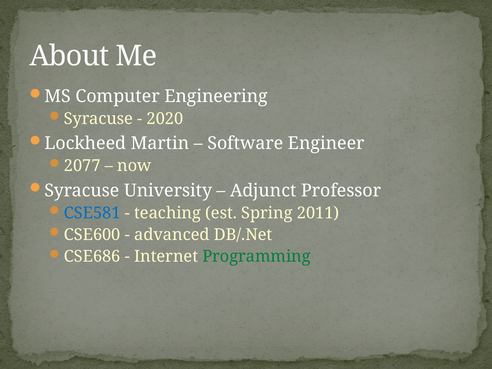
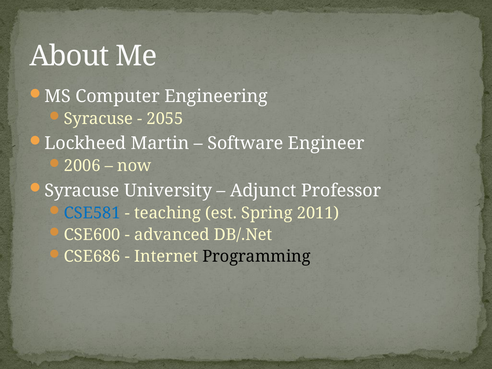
2020: 2020 -> 2055
2077: 2077 -> 2006
Programming colour: green -> black
